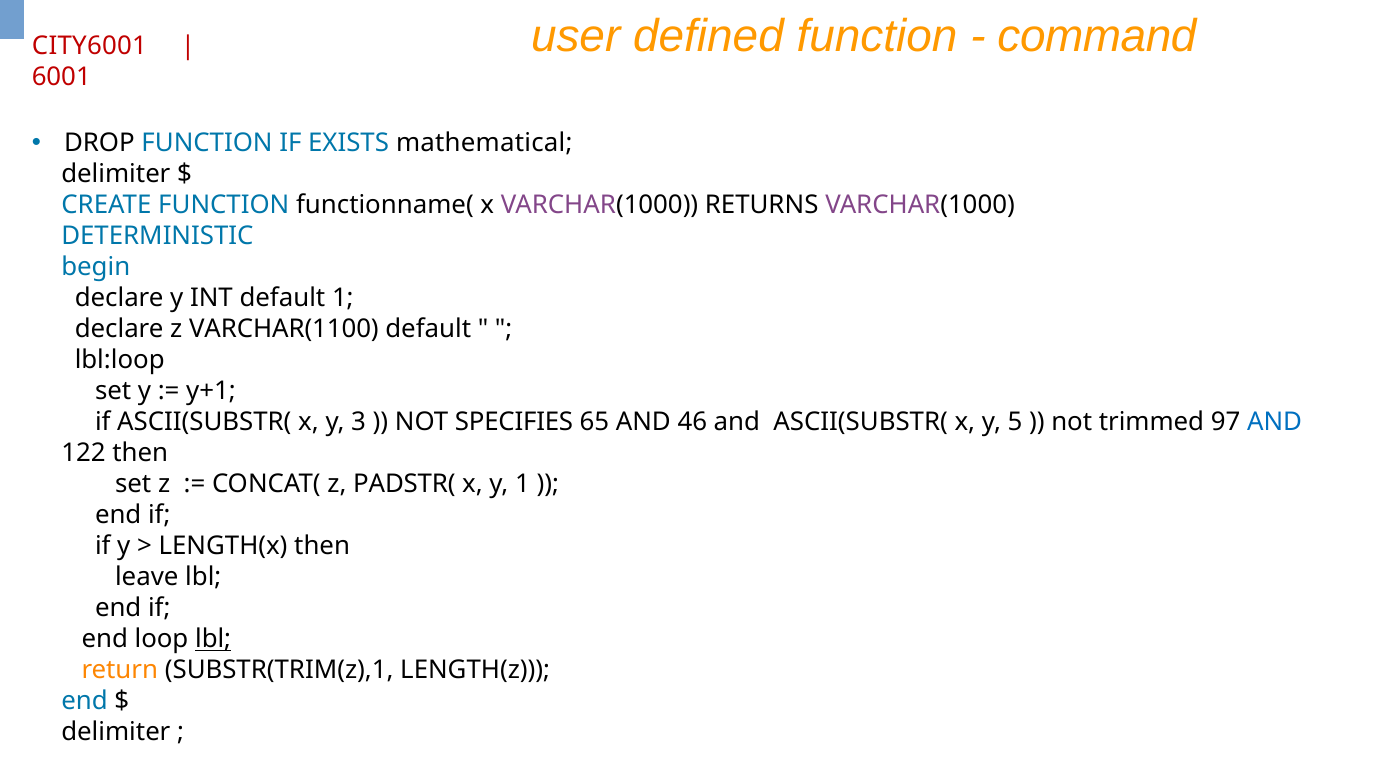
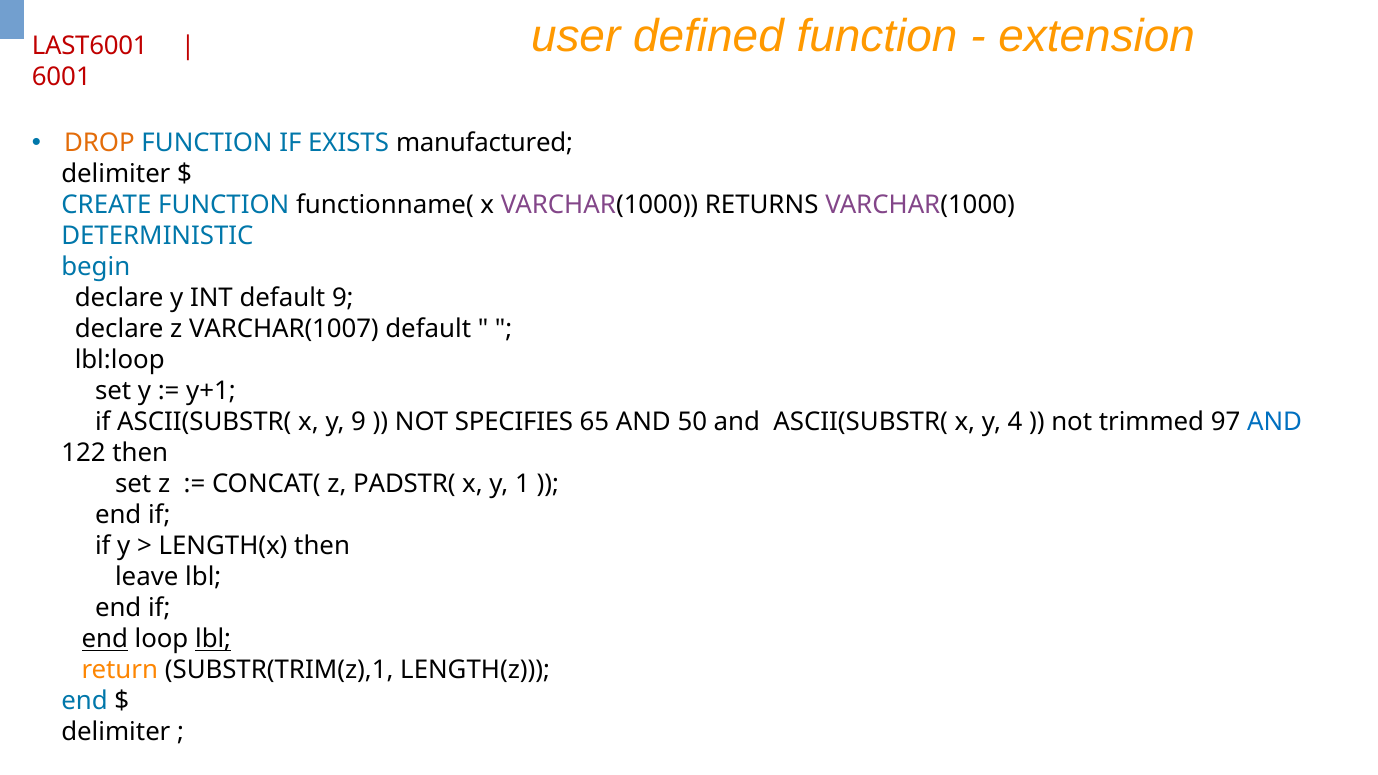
command: command -> extension
CITY6001: CITY6001 -> LAST6001
DROP colour: black -> orange
mathematical: mathematical -> manufactured
default 1: 1 -> 9
VARCHAR(1100: VARCHAR(1100 -> VARCHAR(1007
y 3: 3 -> 9
46: 46 -> 50
5: 5 -> 4
end at (105, 639) underline: none -> present
